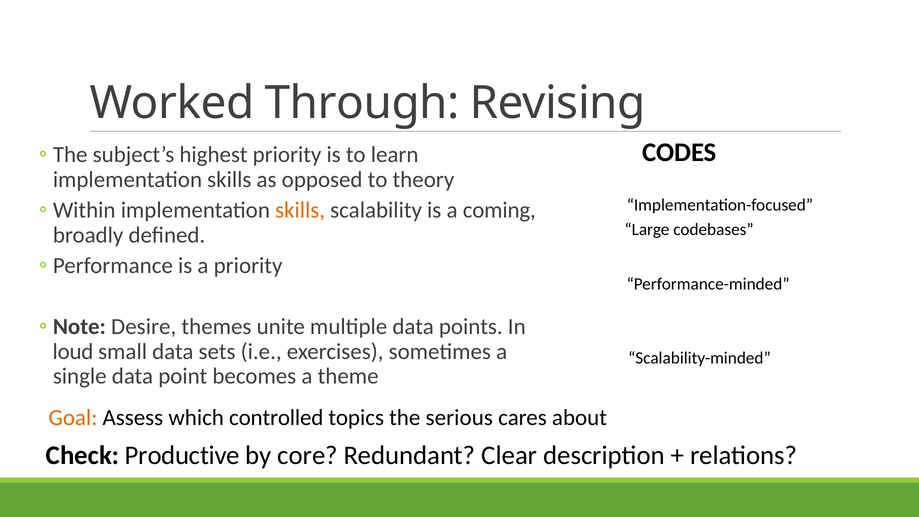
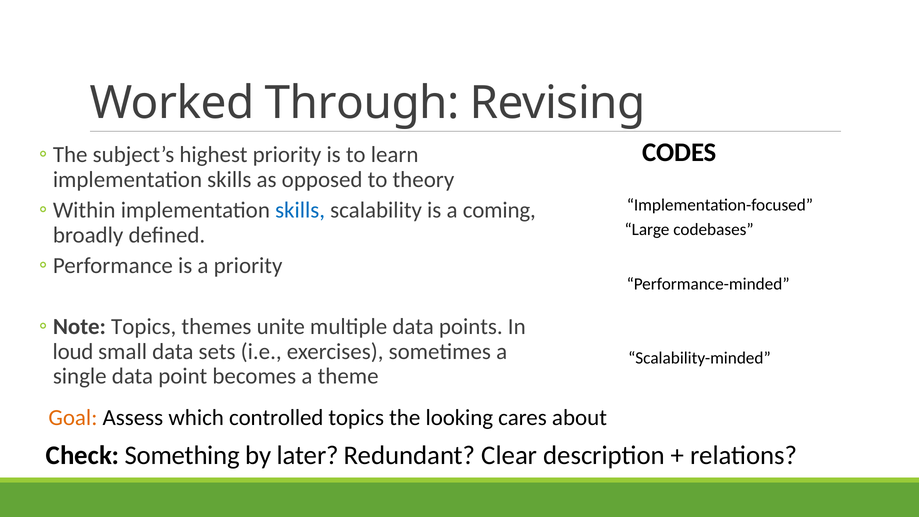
skills at (300, 210) colour: orange -> blue
Desire at (144, 327): Desire -> Topics
serious: serious -> looking
Productive: Productive -> Something
core: core -> later
